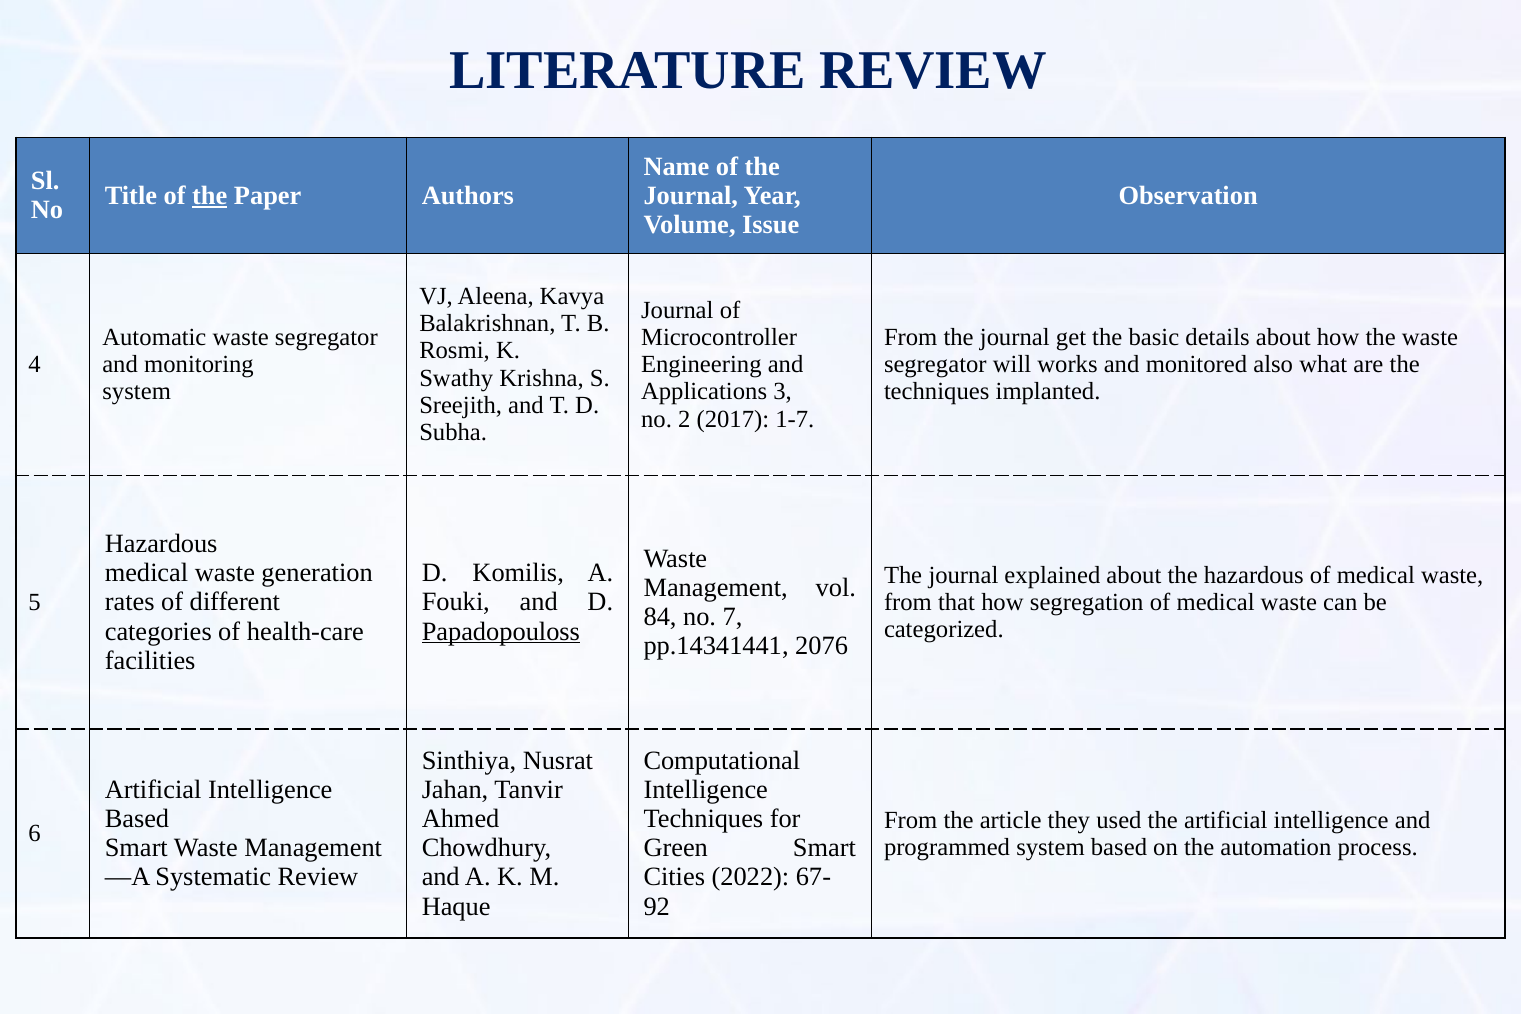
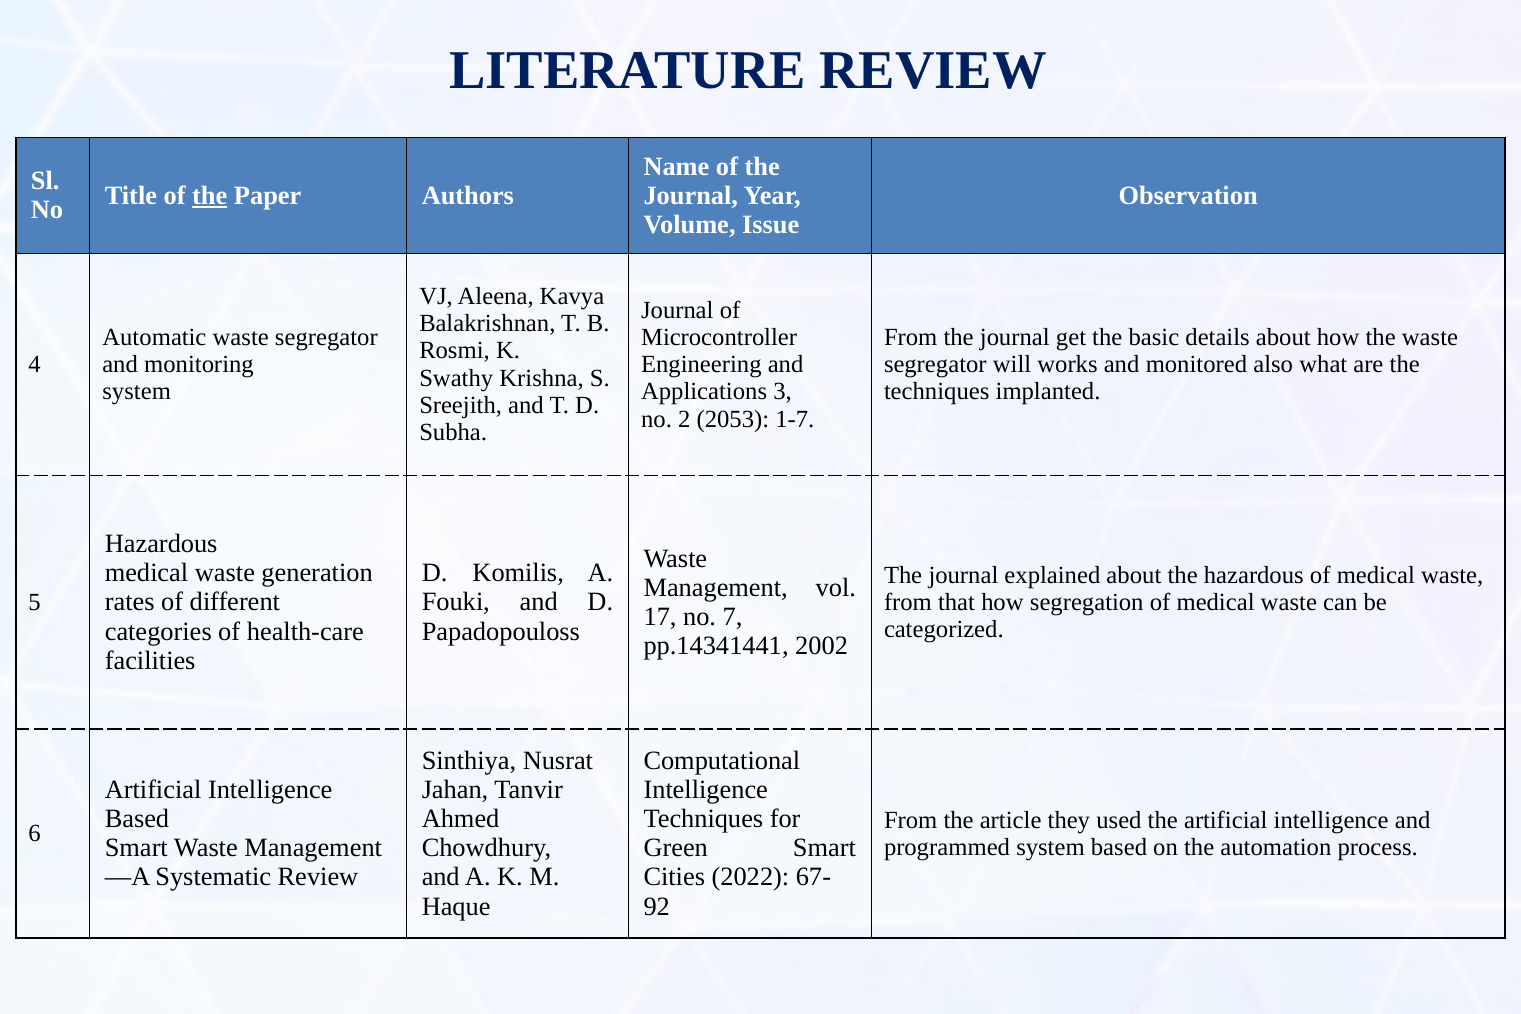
2017: 2017 -> 2053
84: 84 -> 17
Papadopouloss underline: present -> none
2076: 2076 -> 2002
